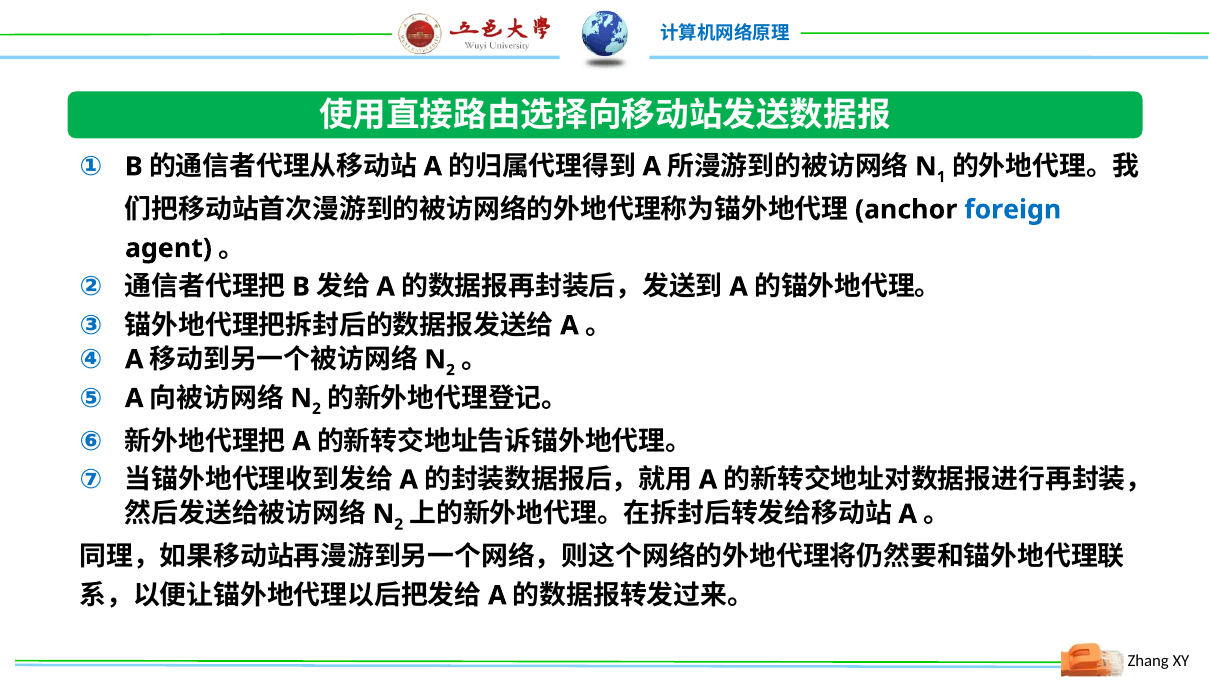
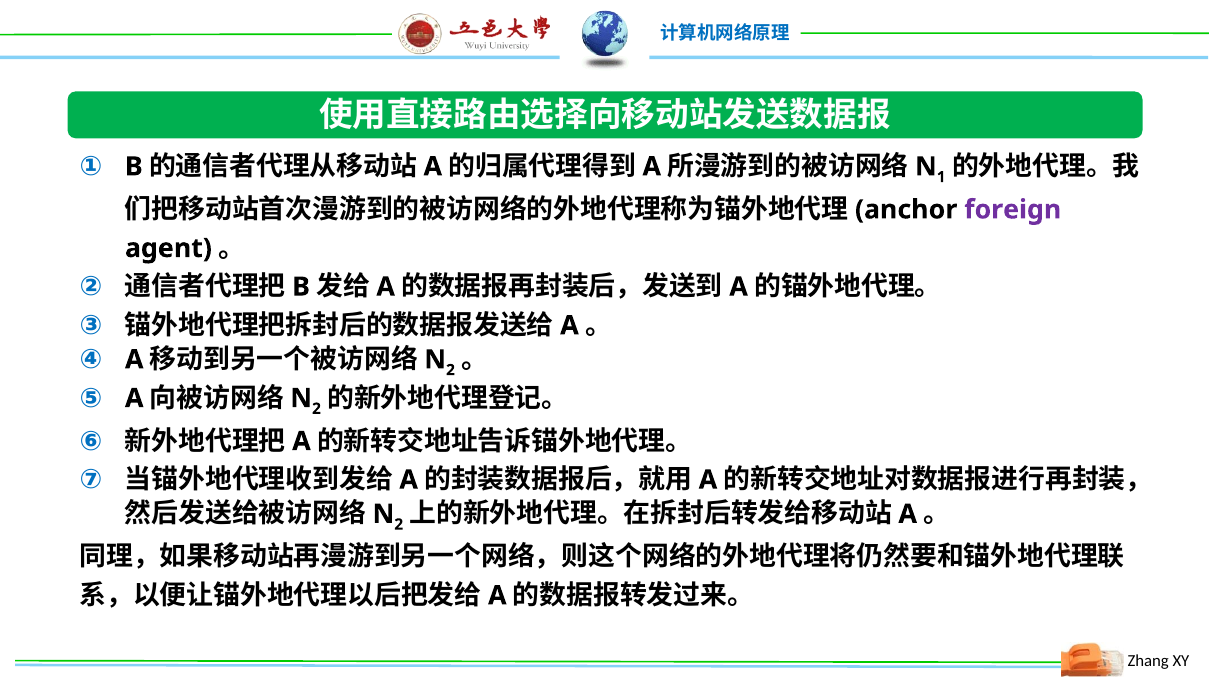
foreign colour: blue -> purple
